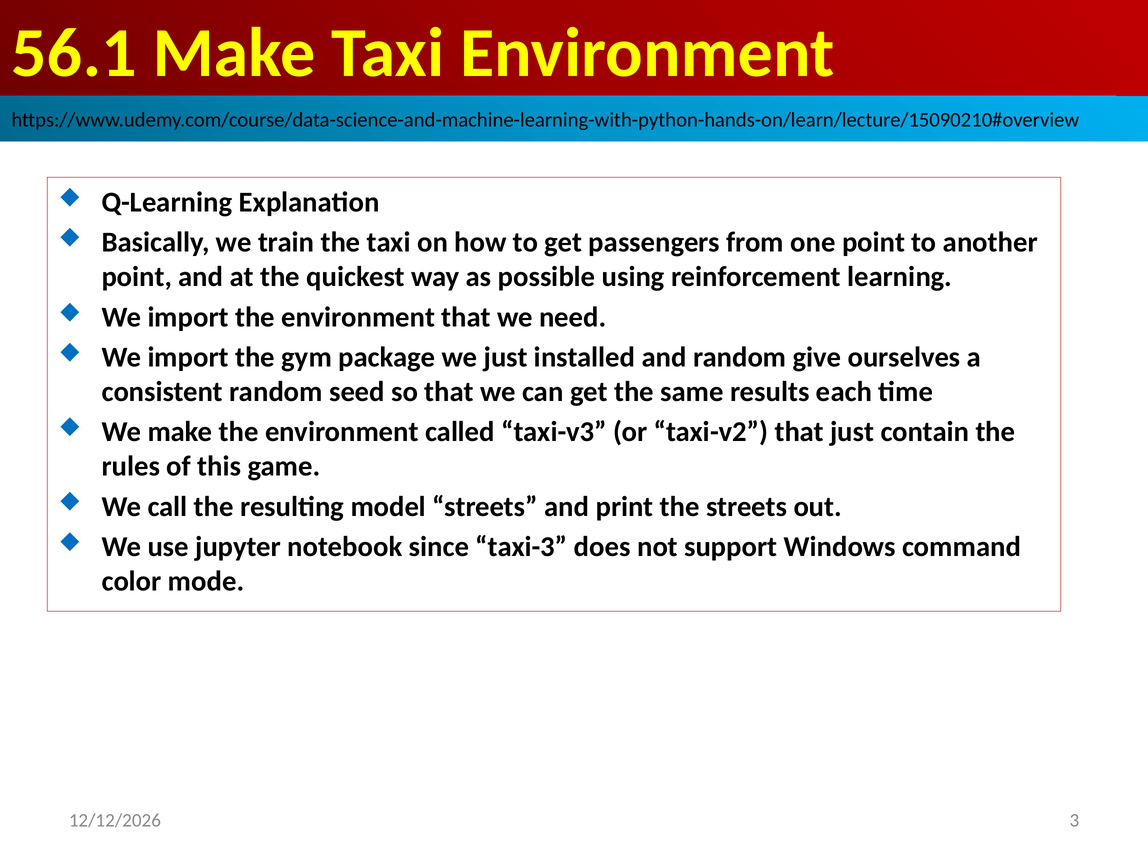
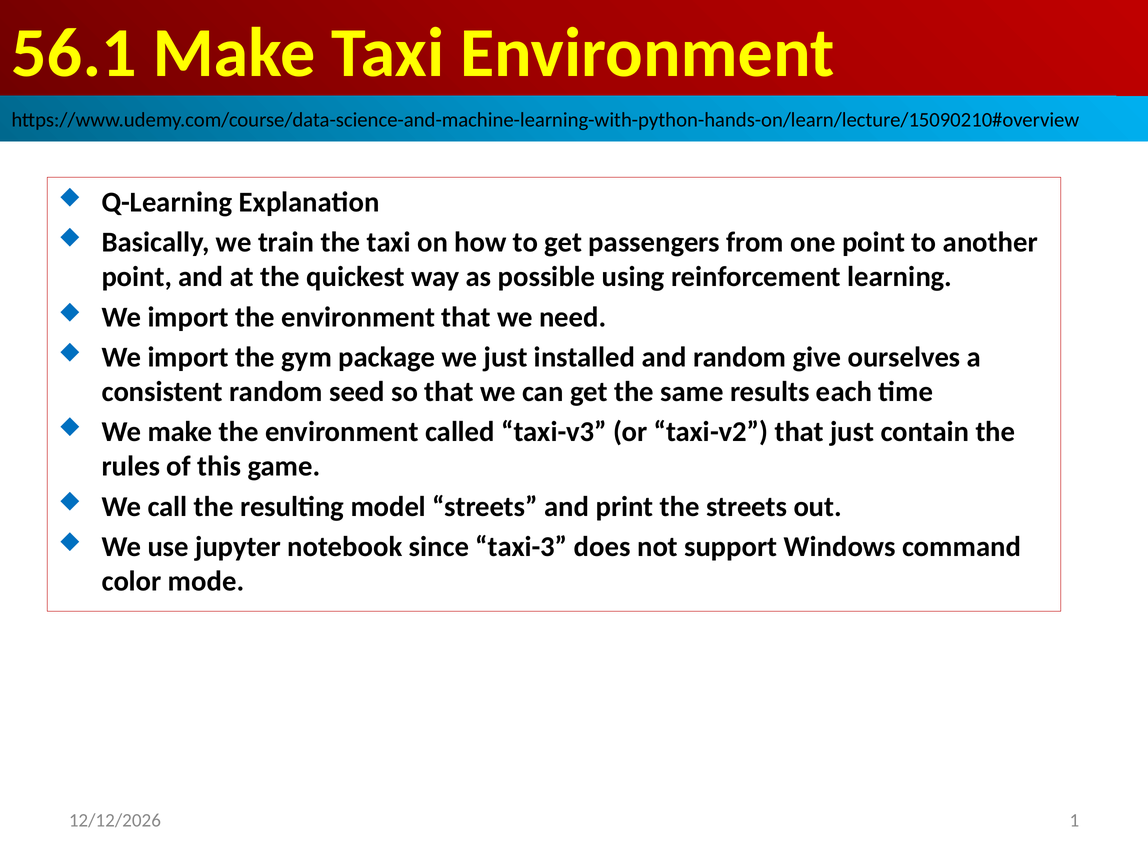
3: 3 -> 1
